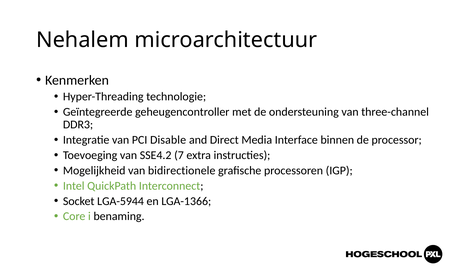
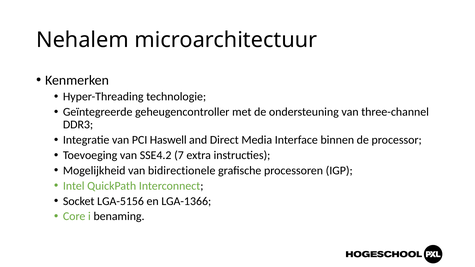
Disable: Disable -> Haswell
LGA-5944: LGA-5944 -> LGA-5156
